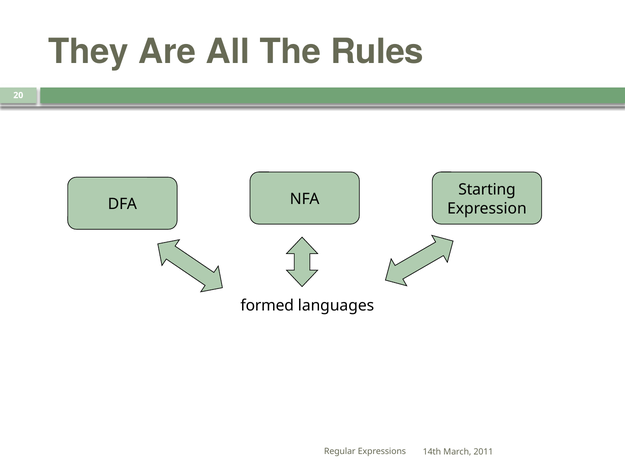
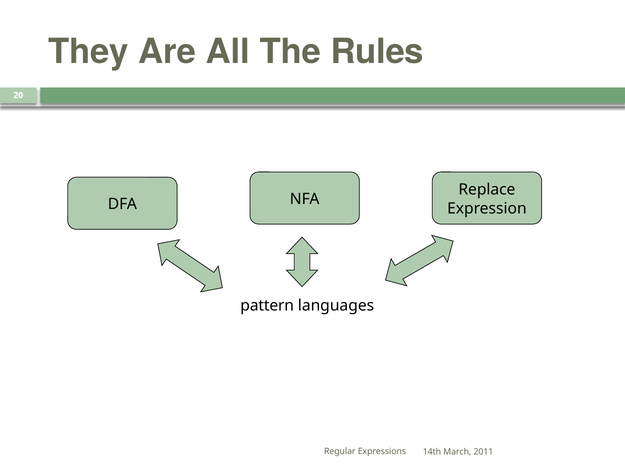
Starting: Starting -> Replace
formed: formed -> pattern
